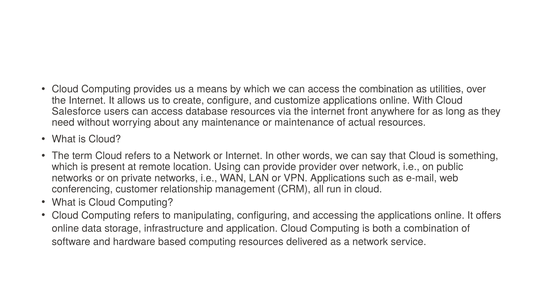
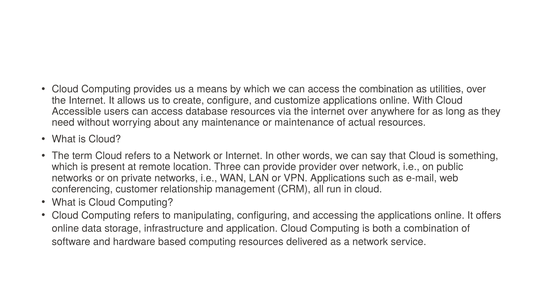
Salesforce: Salesforce -> Accessible
internet front: front -> over
Using: Using -> Three
